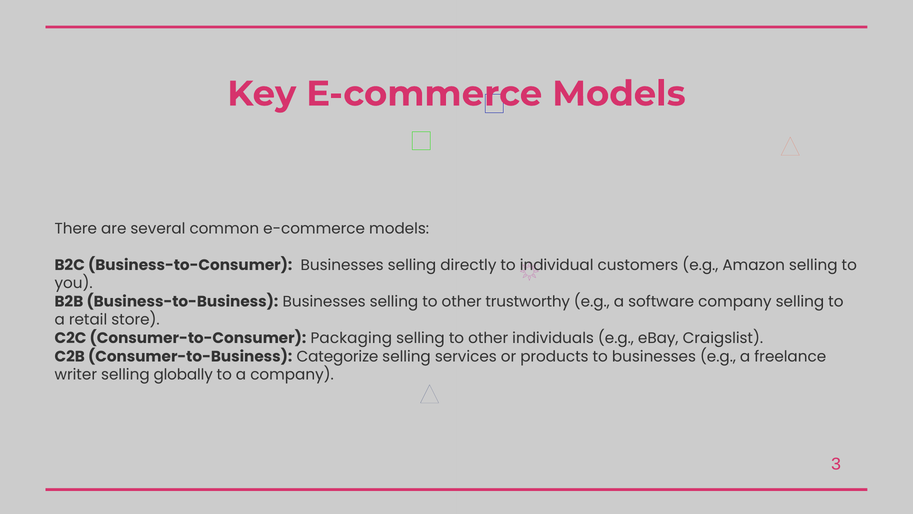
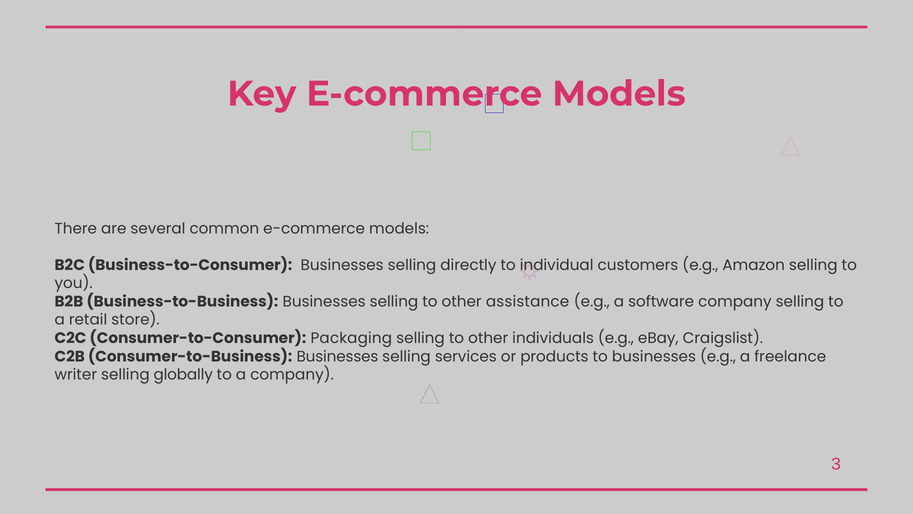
trustworthy: trustworthy -> assistance
Consumer-to-Business Categorize: Categorize -> Businesses
